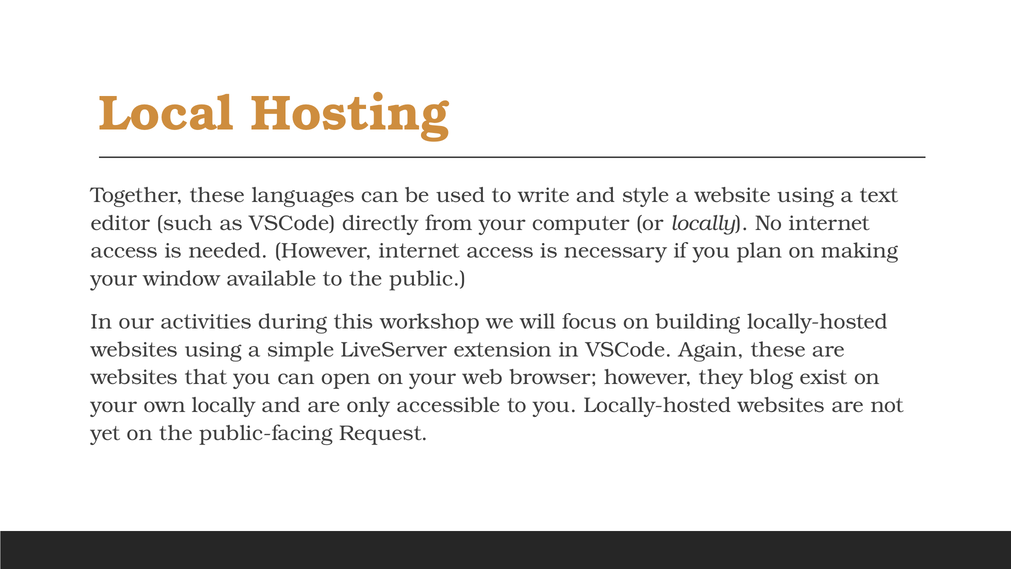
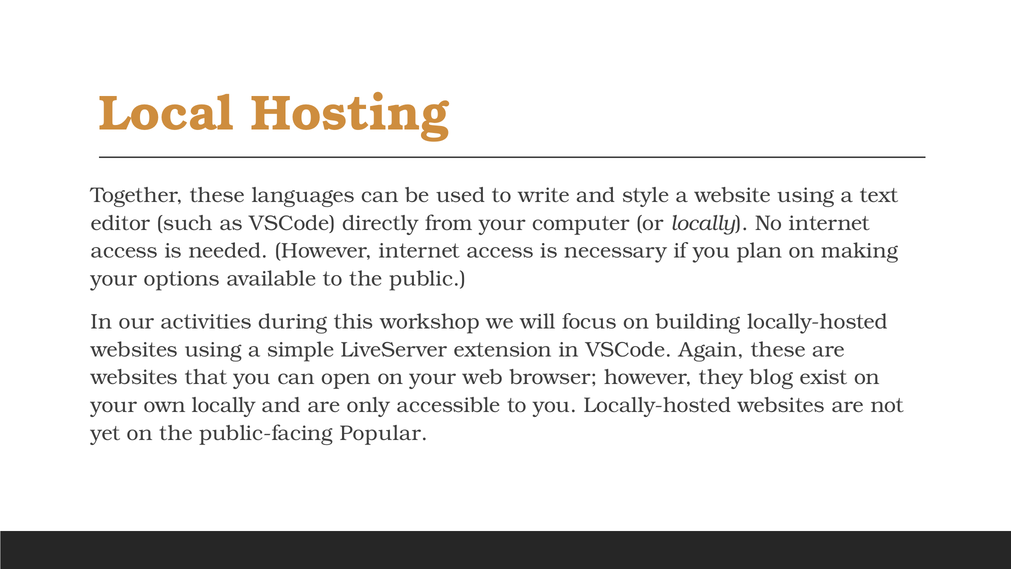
window: window -> options
Request: Request -> Popular
